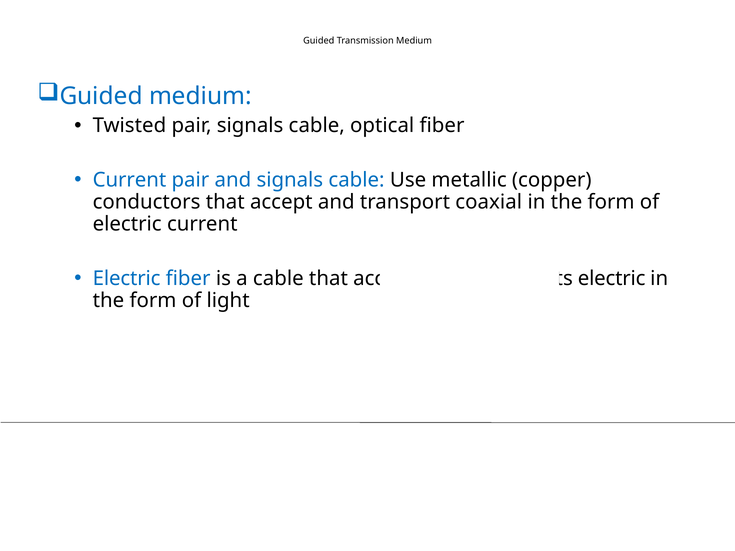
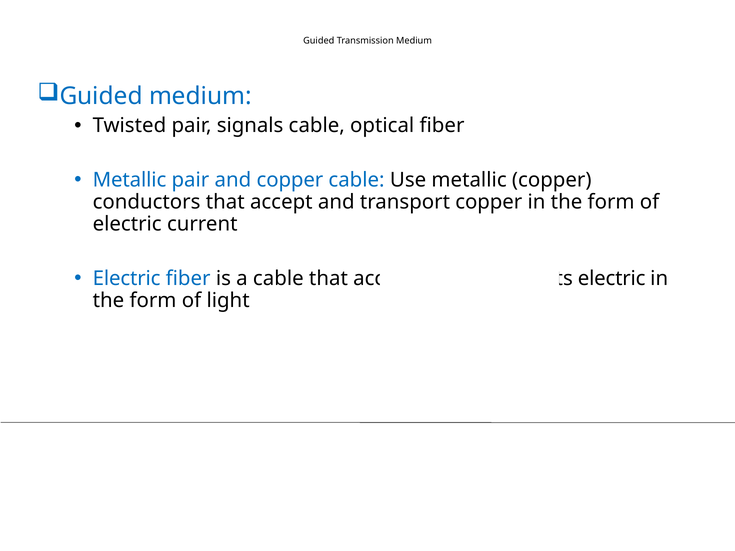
Current at (129, 180): Current -> Metallic
and signals: signals -> copper
transport coaxial: coaxial -> copper
